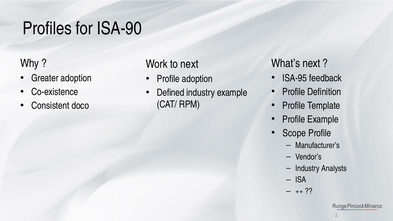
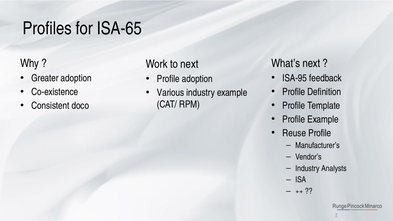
ISA-90: ISA-90 -> ISA-65
Defined: Defined -> Various
Scope: Scope -> Reuse
